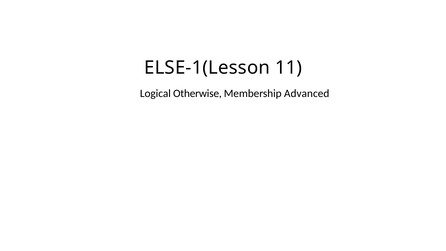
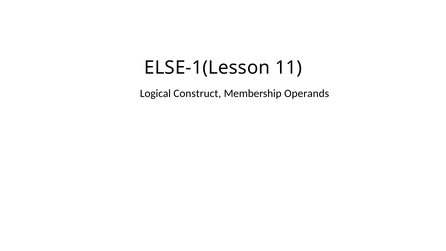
Otherwise: Otherwise -> Construct
Advanced: Advanced -> Operands
